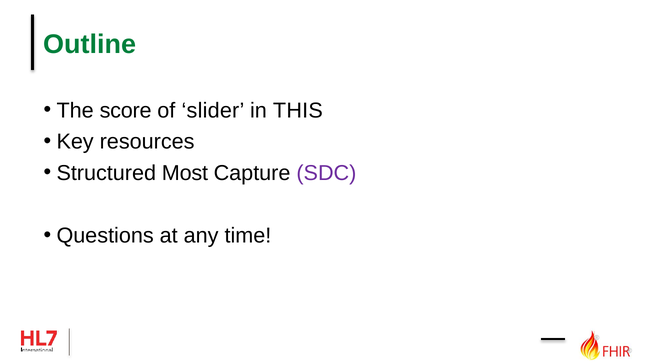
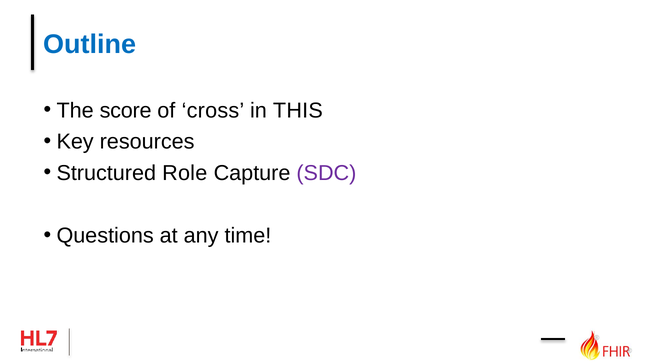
Outline colour: green -> blue
slider: slider -> cross
Most: Most -> Role
